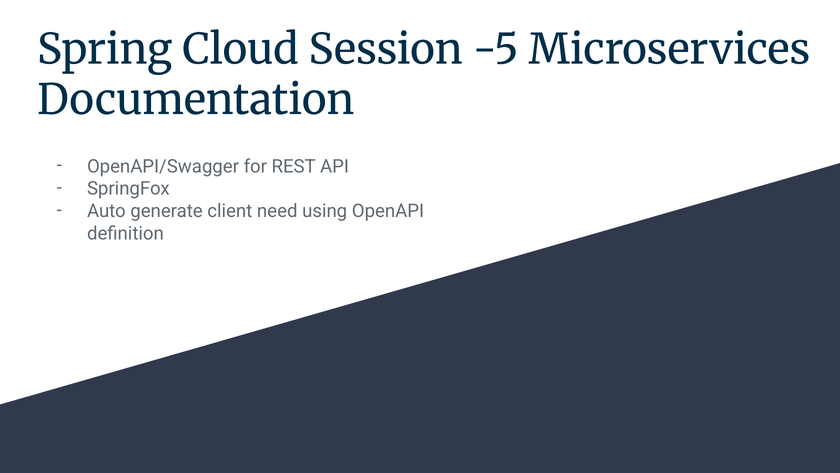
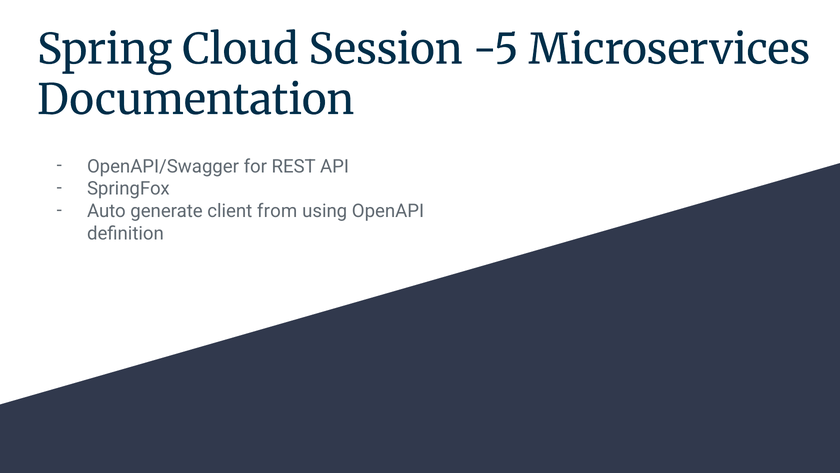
need: need -> from
